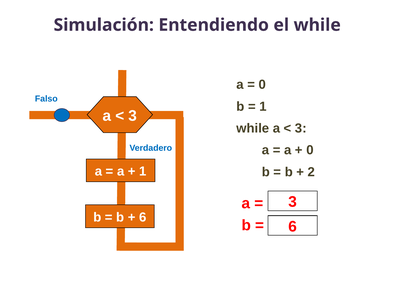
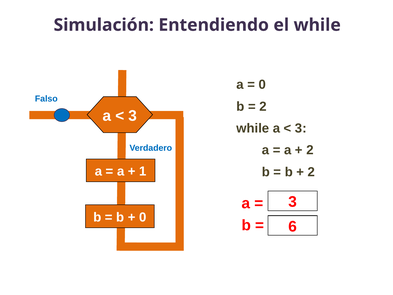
1 at (263, 106): 1 -> 2
0 at (310, 150): 0 -> 2
6 at (143, 217): 6 -> 0
